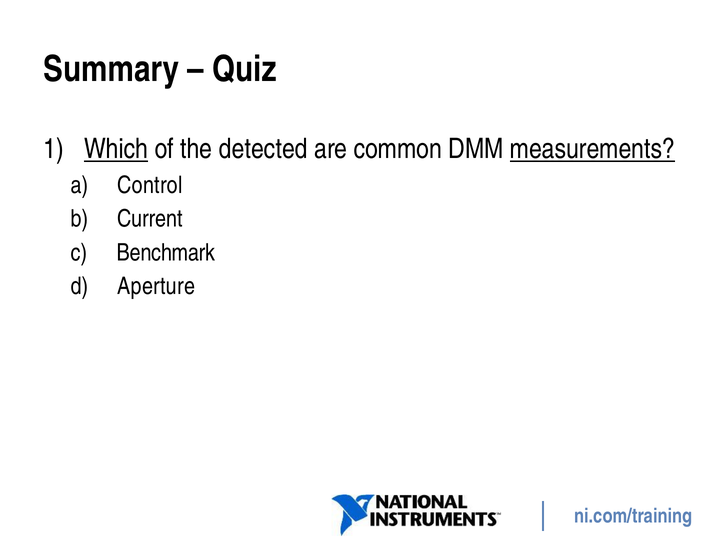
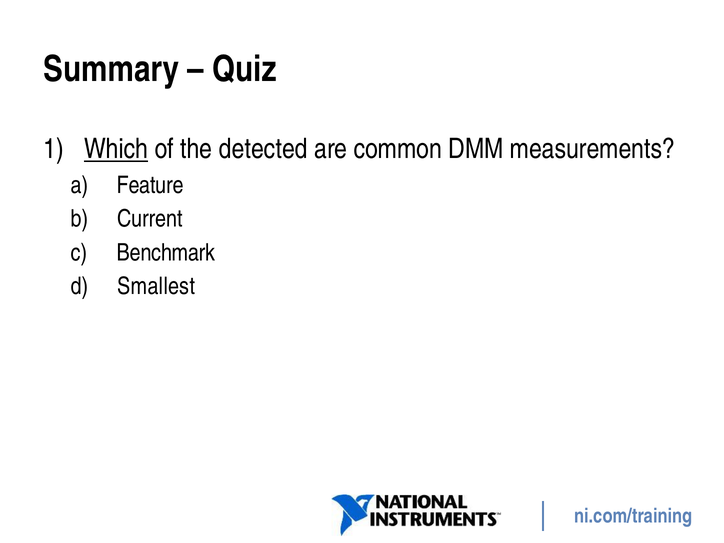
measurements underline: present -> none
Control: Control -> Feature
Aperture: Aperture -> Smallest
